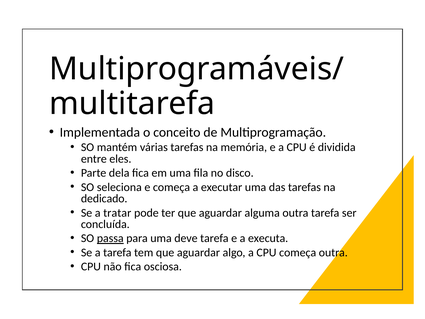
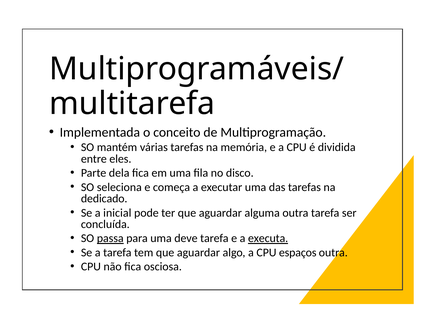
tratar: tratar -> inicial
executa underline: none -> present
CPU começa: começa -> espaços
